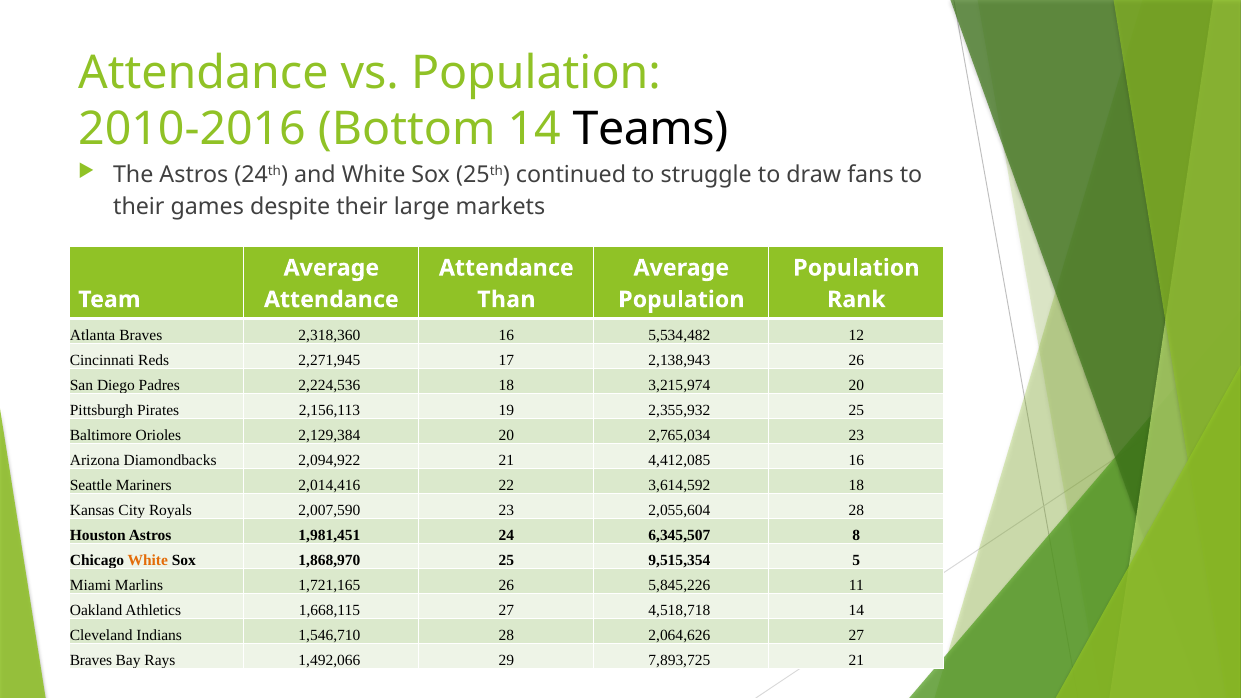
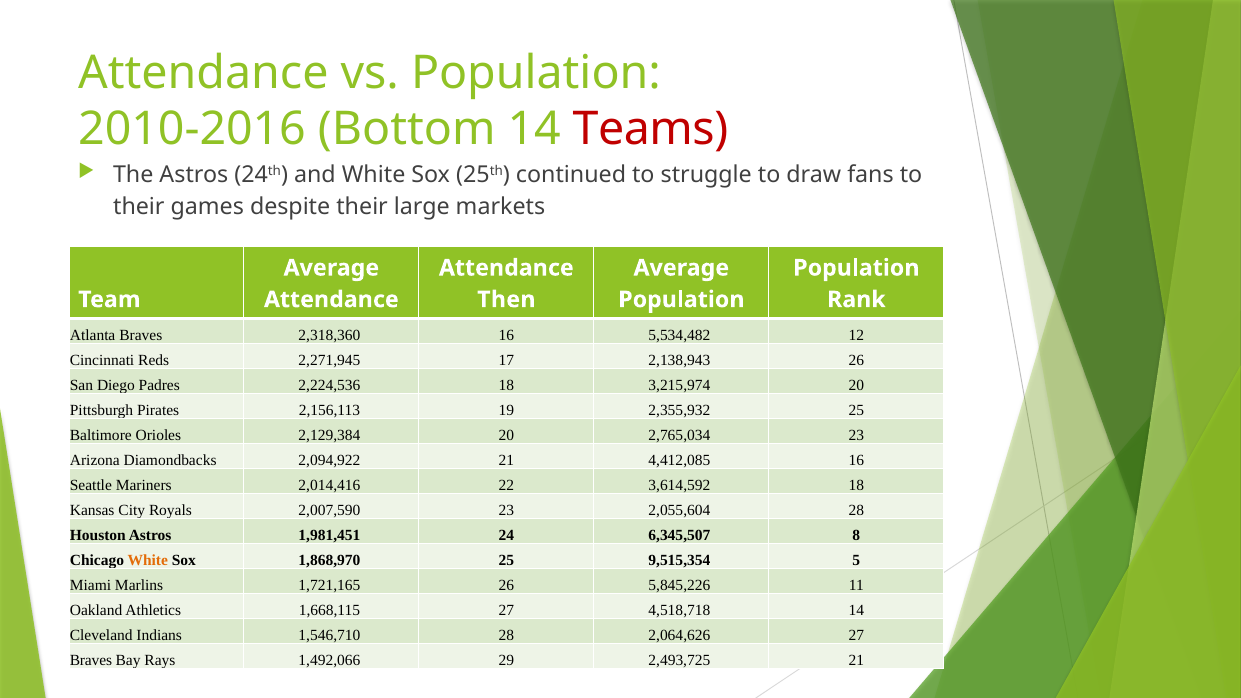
Teams colour: black -> red
Than: Than -> Then
7,893,725: 7,893,725 -> 2,493,725
